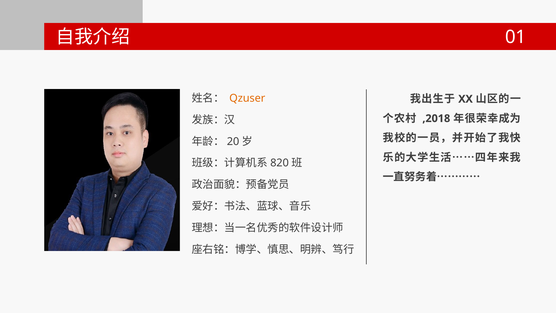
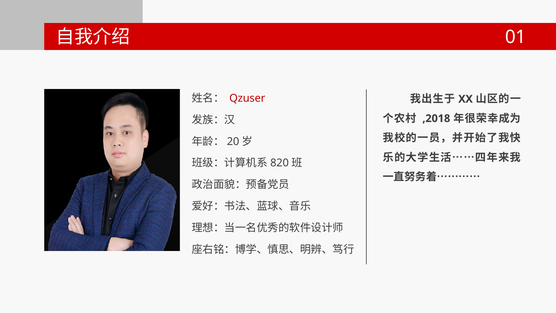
Qzuser colour: orange -> red
